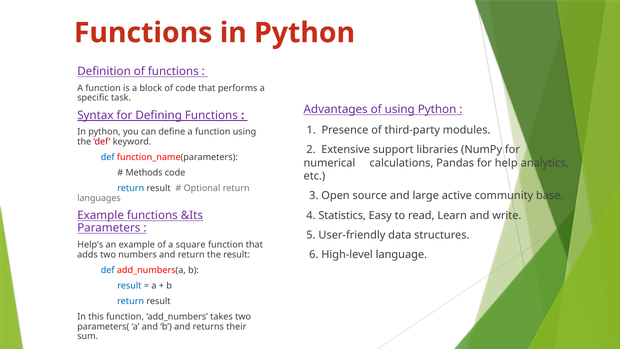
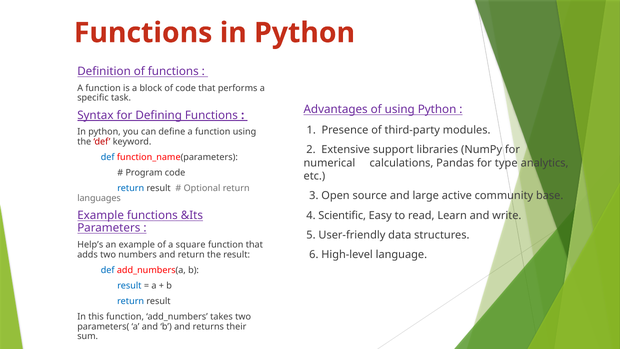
help: help -> type
Methods: Methods -> Program
Statistics: Statistics -> Scientific
